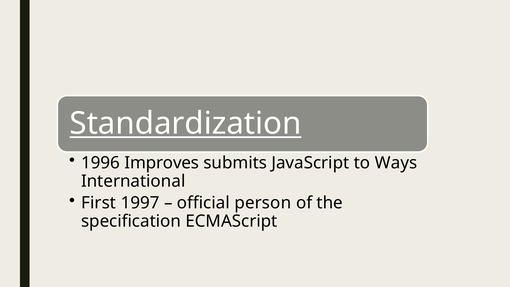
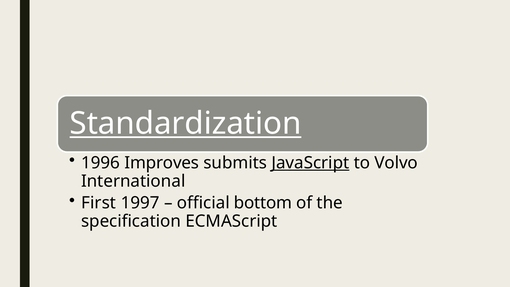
JavaScript underline: none -> present
Ways: Ways -> Volvo
person: person -> bottom
